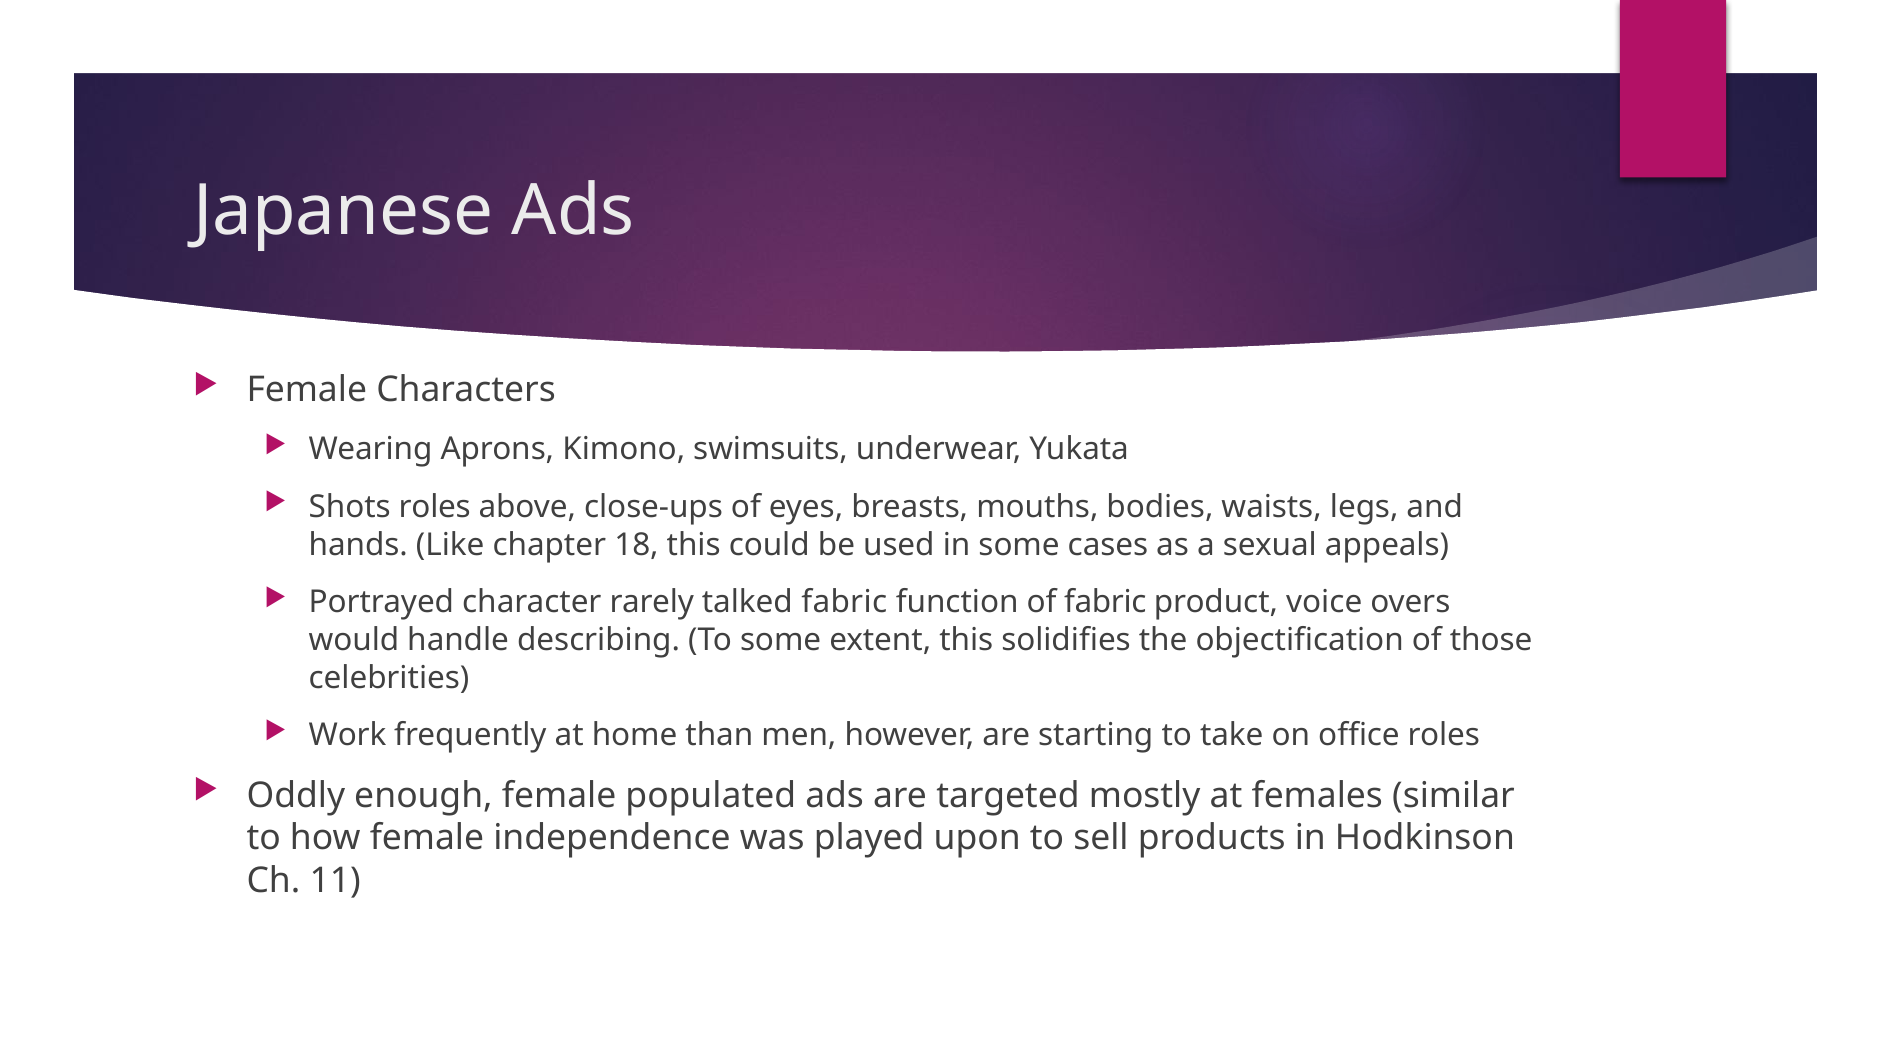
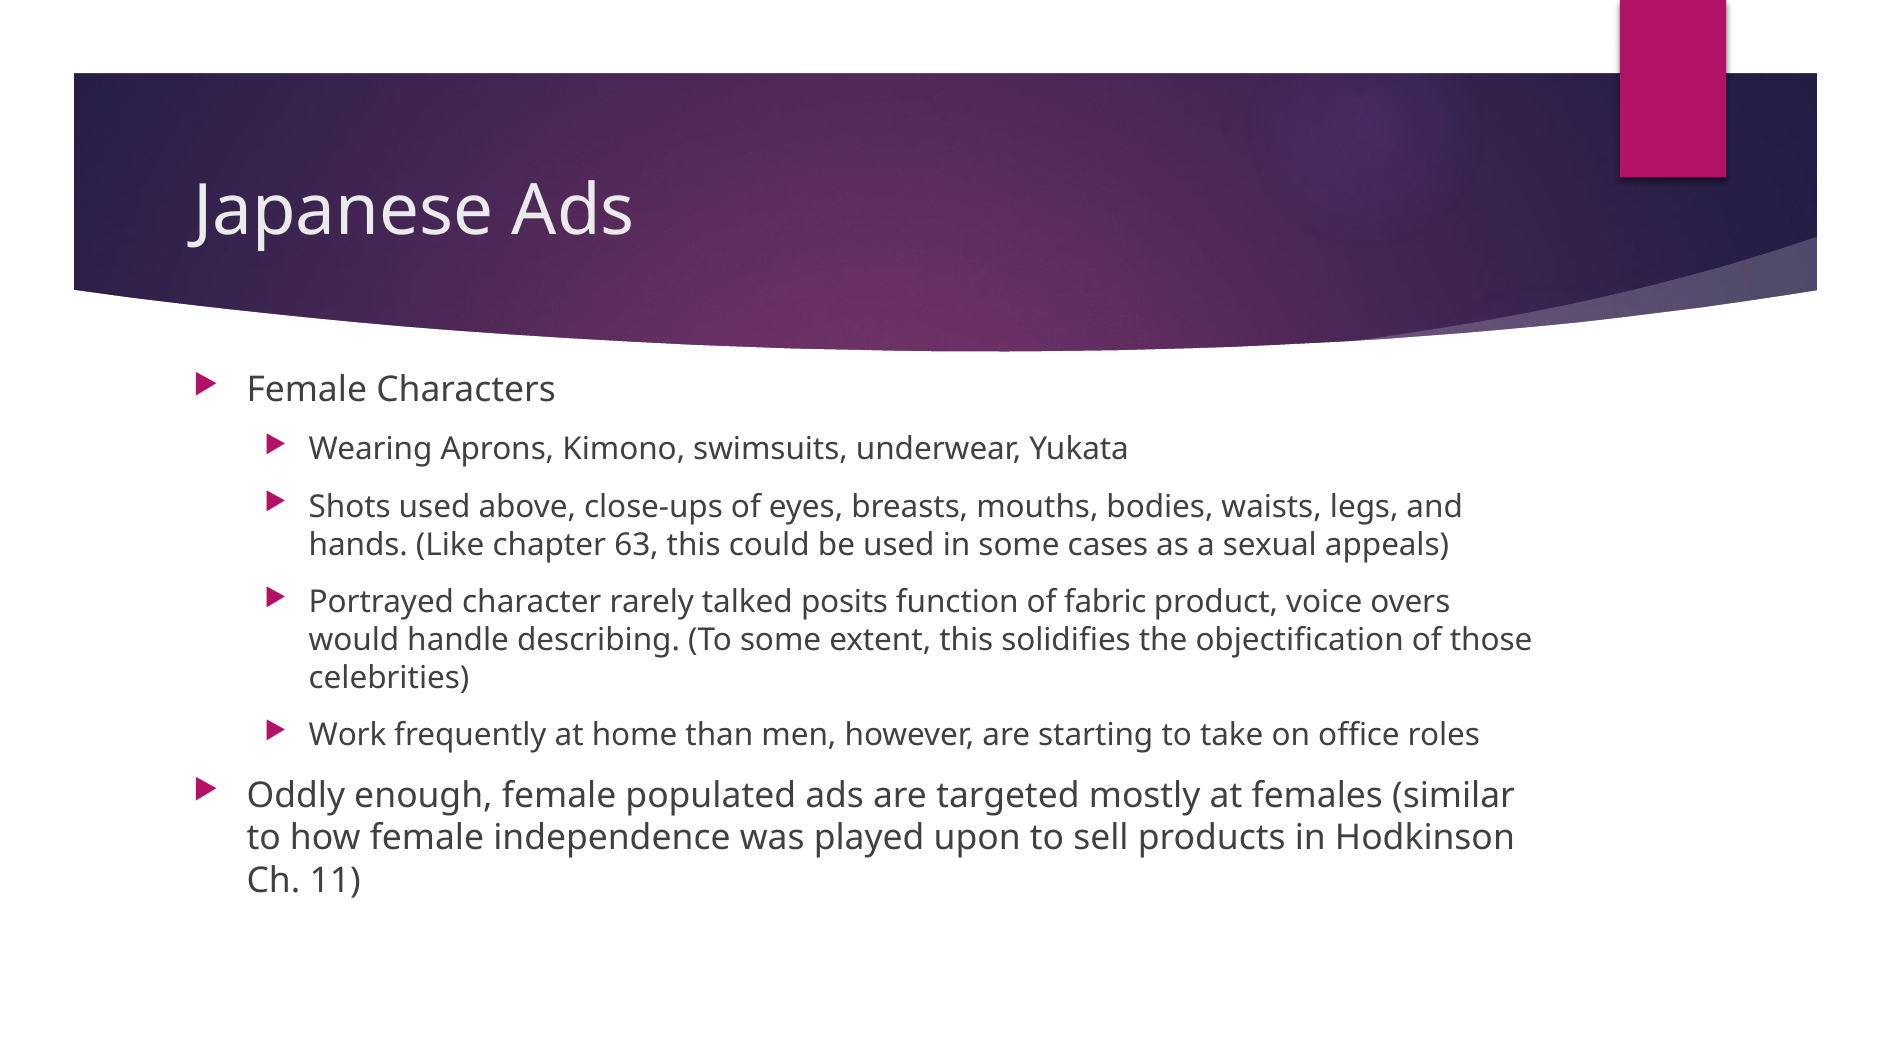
Shots roles: roles -> used
18: 18 -> 63
talked fabric: fabric -> posits
